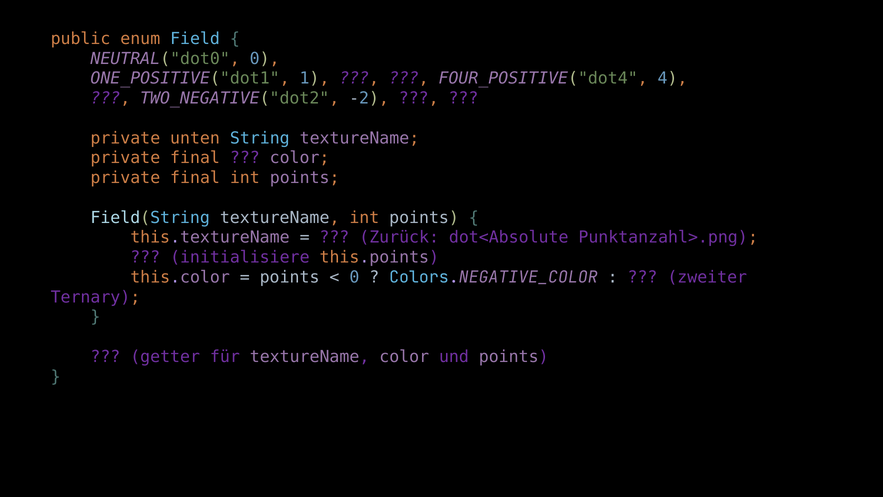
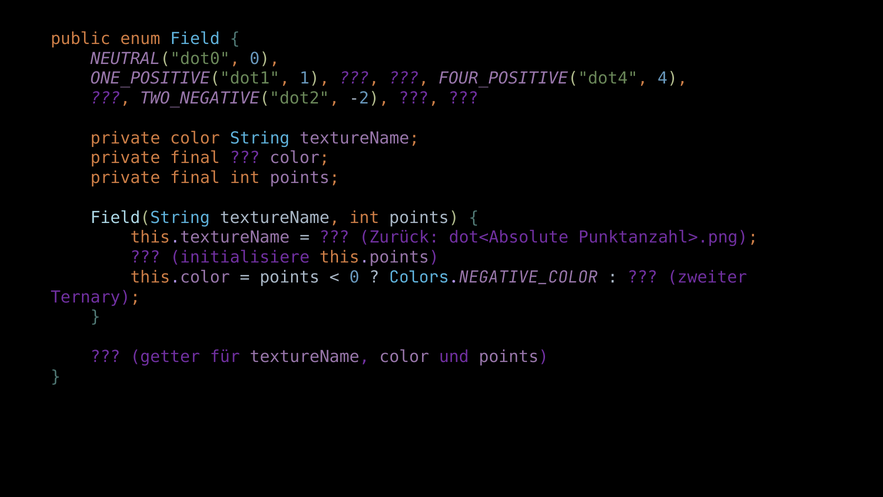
private unten: unten -> color
